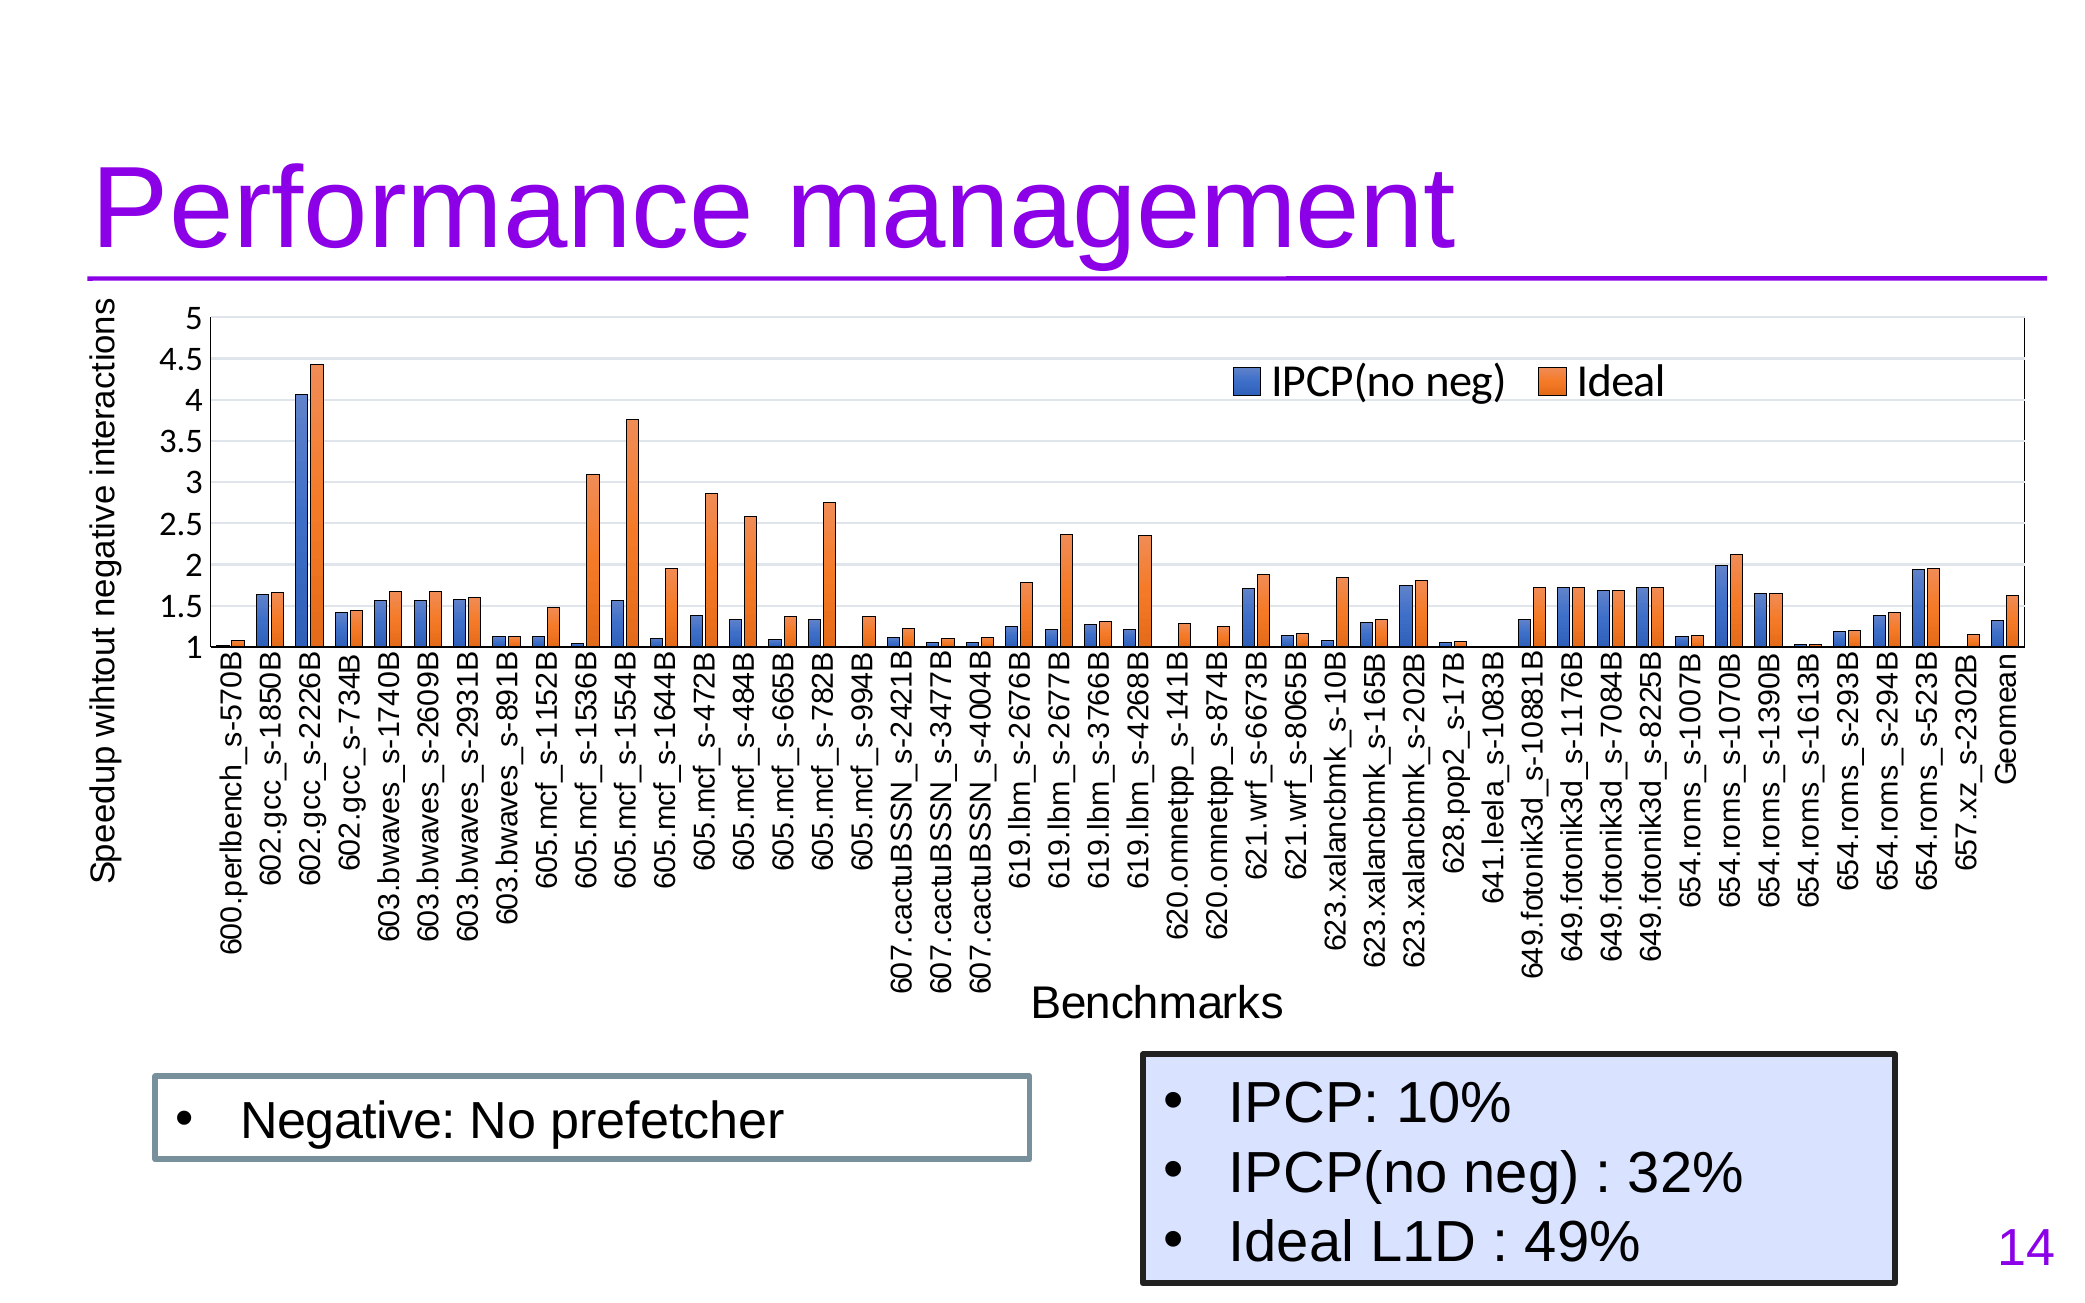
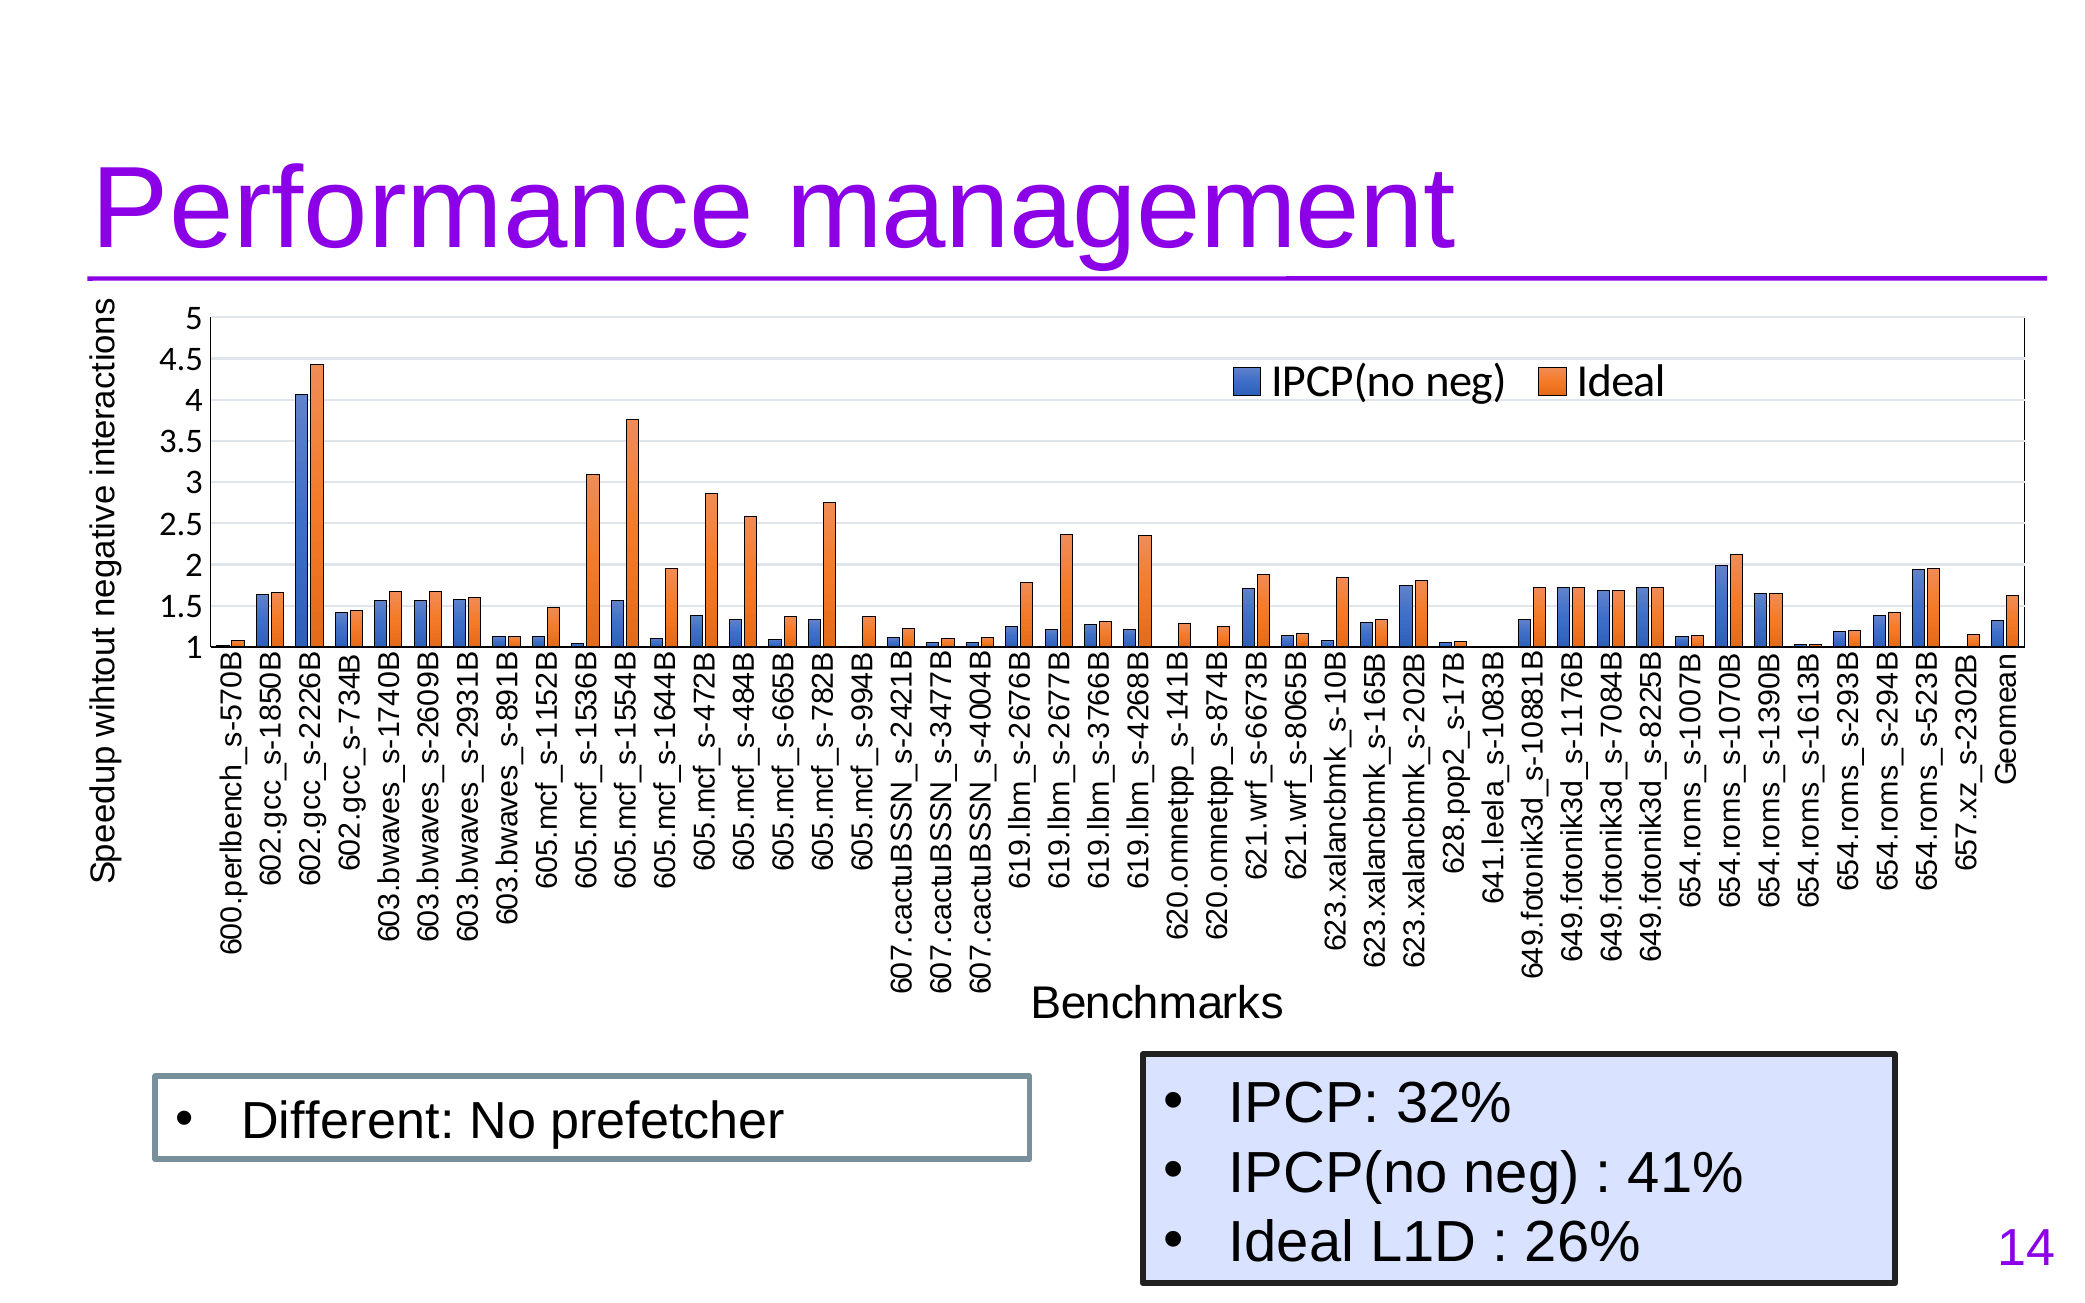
10%: 10% -> 32%
Negative: Negative -> Different
32%: 32% -> 41%
49%: 49% -> 26%
